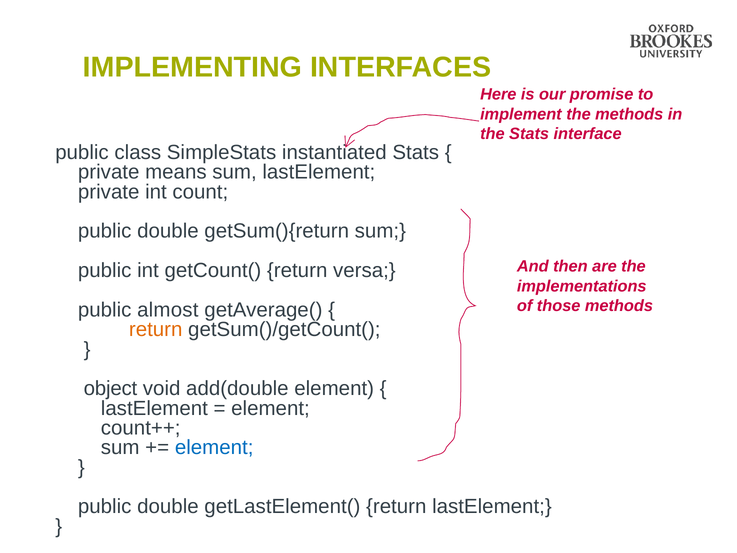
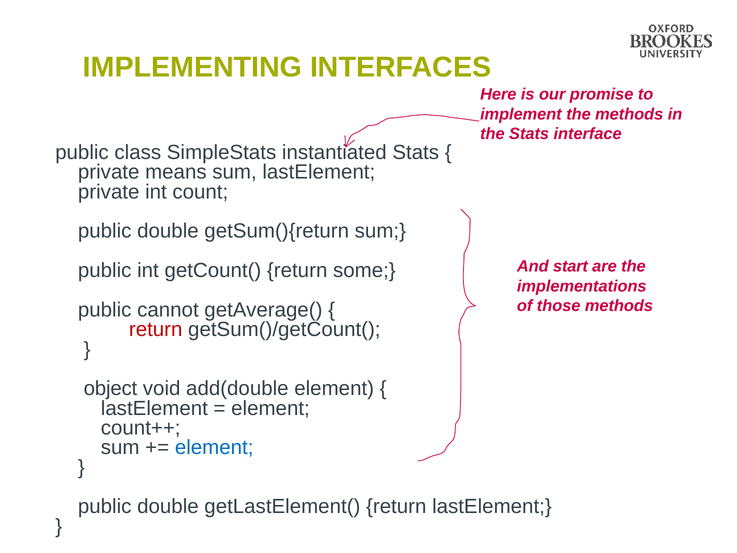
then: then -> start
versa: versa -> some
almost: almost -> cannot
return at (156, 329) colour: orange -> red
